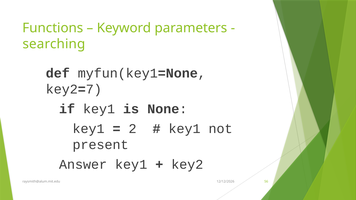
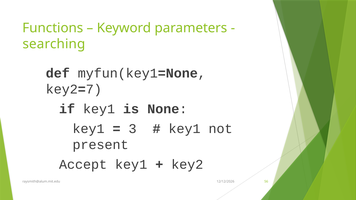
2: 2 -> 3
Answer: Answer -> Accept
